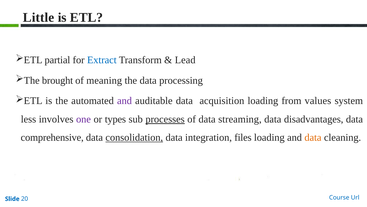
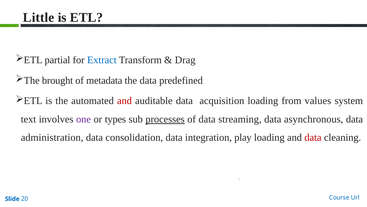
Lead: Lead -> Drag
meaning: meaning -> metadata
processing: processing -> predefined
and at (124, 101) colour: purple -> red
less: less -> text
disadvantages: disadvantages -> asynchronous
comprehensive: comprehensive -> administration
consolidation underline: present -> none
files: files -> play
data at (313, 137) colour: orange -> red
